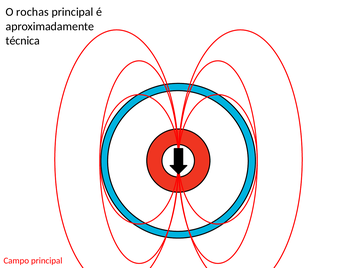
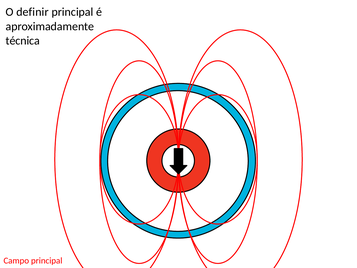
rochas: rochas -> definir
